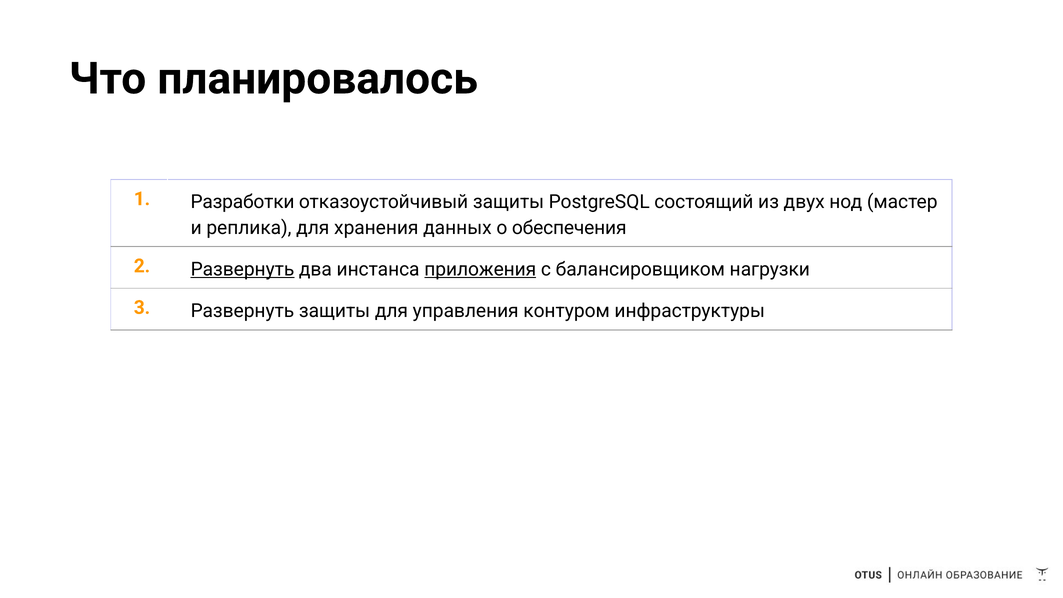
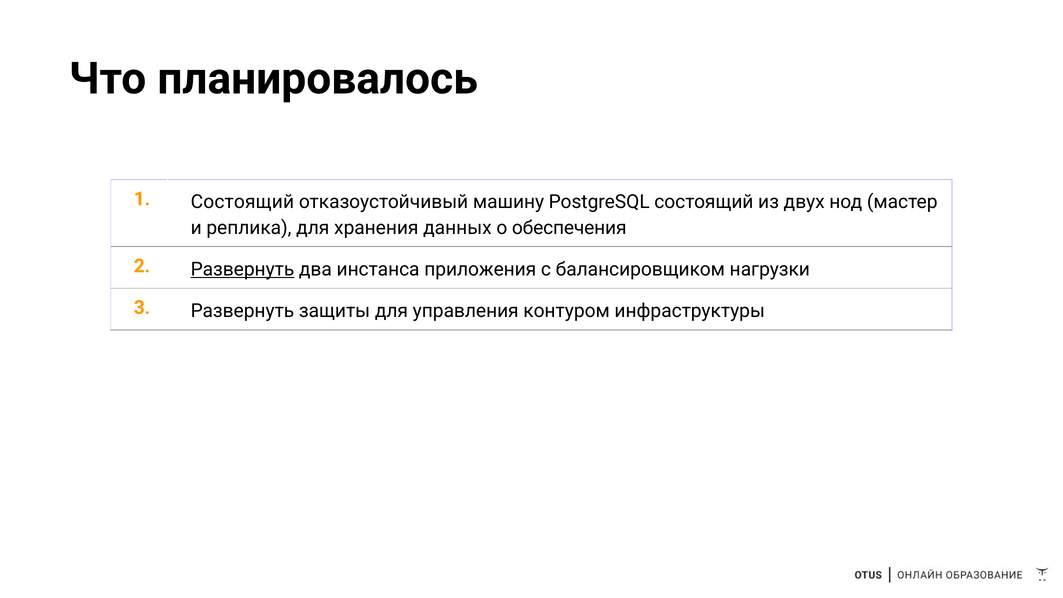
1 Разработки: Разработки -> Состоящий
отказоустойчивый защиты: защиты -> машину
приложения underline: present -> none
